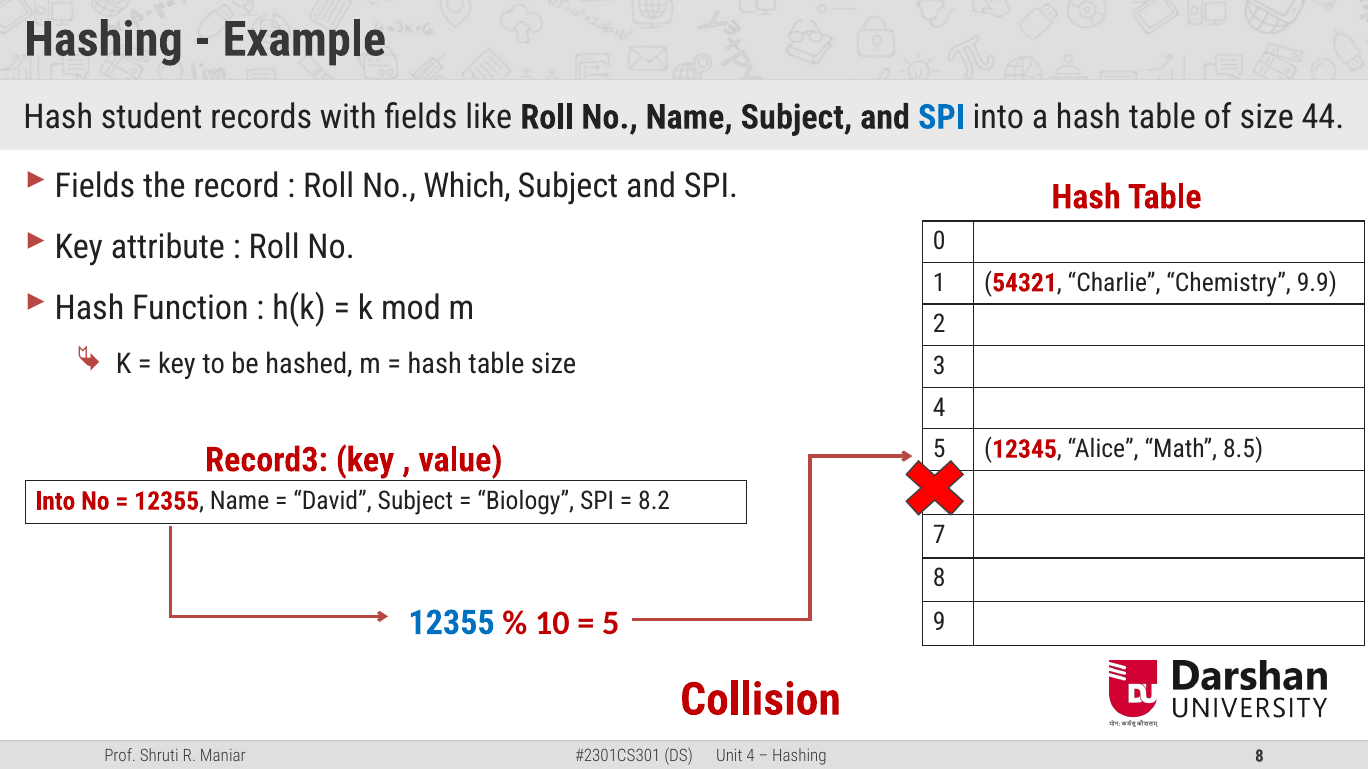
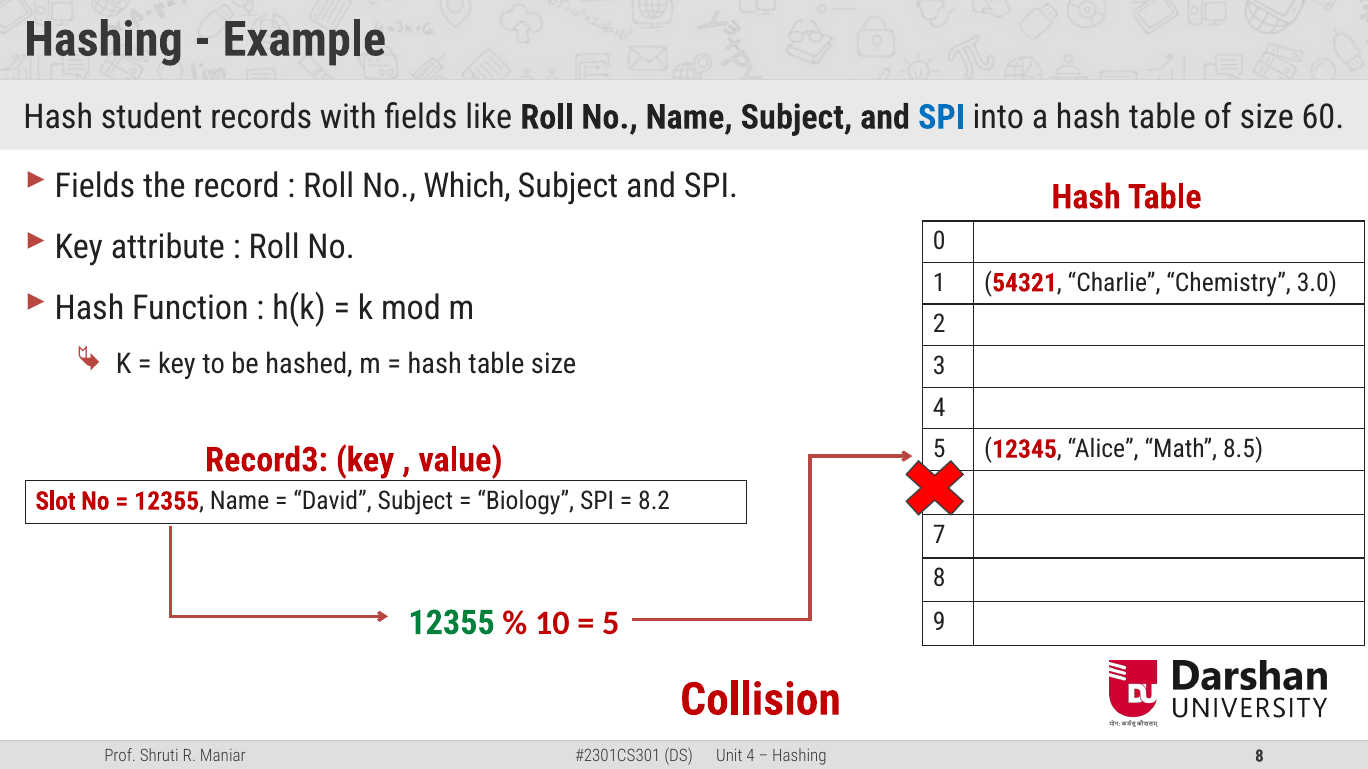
44: 44 -> 60
9.9: 9.9 -> 3.0
Into at (55, 502): Into -> Slot
12355 at (452, 623) colour: blue -> green
